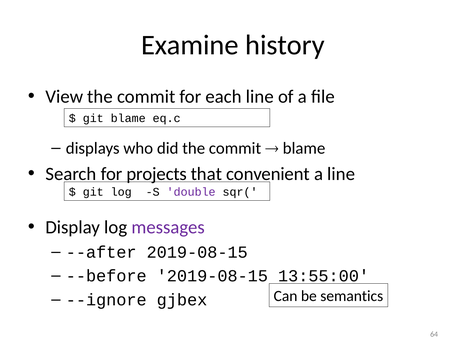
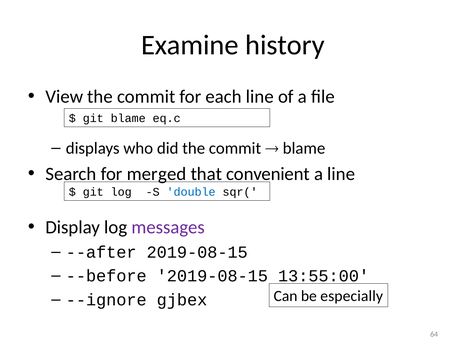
projects: projects -> merged
double colour: purple -> blue
semantics: semantics -> especially
